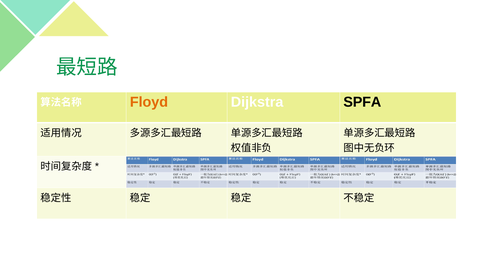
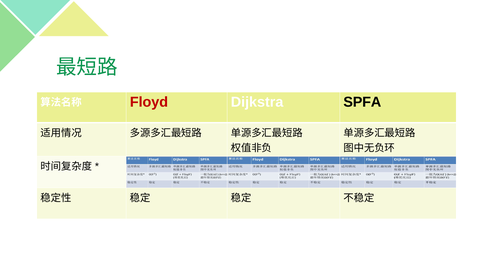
Floyd colour: orange -> red
